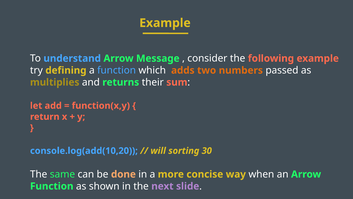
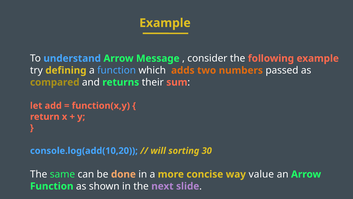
multiplies: multiplies -> compared
when: when -> value
